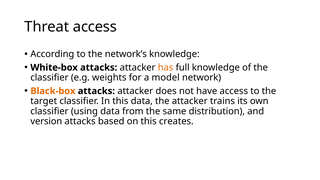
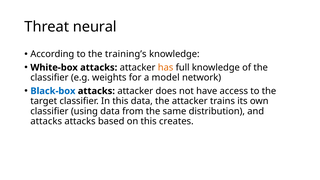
Threat access: access -> neural
network’s: network’s -> training’s
Black-box colour: orange -> blue
version at (46, 121): version -> attacks
